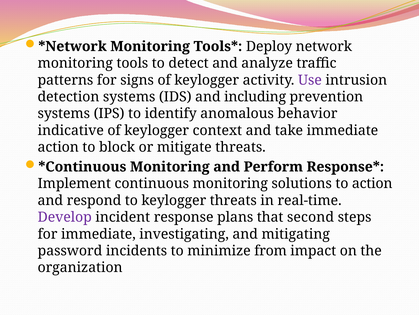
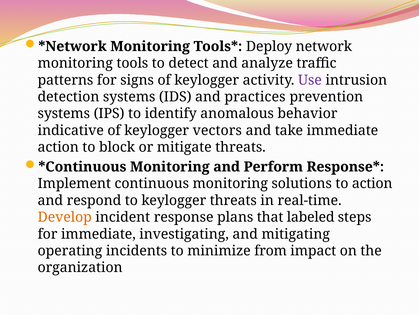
including: including -> practices
context: context -> vectors
Develop colour: purple -> orange
second: second -> labeled
password: password -> operating
